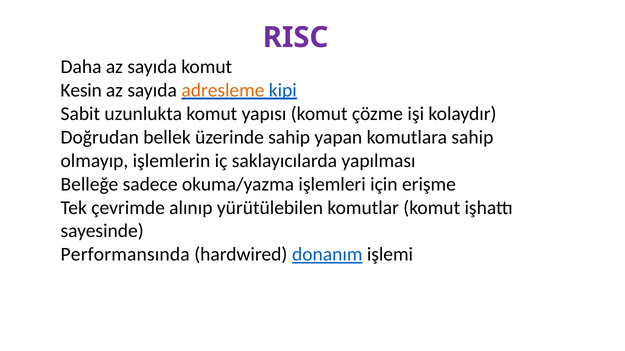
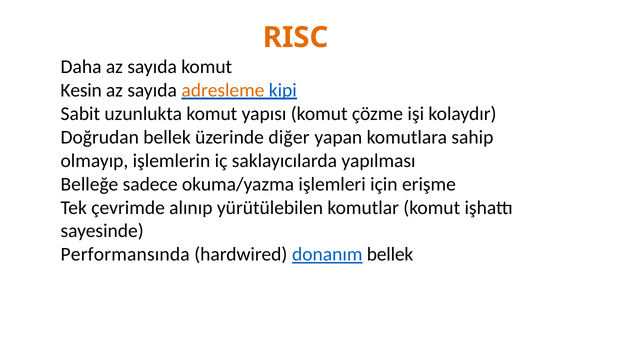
RISC colour: purple -> orange
üzerinde sahip: sahip -> diğer
donanım işlemi: işlemi -> bellek
